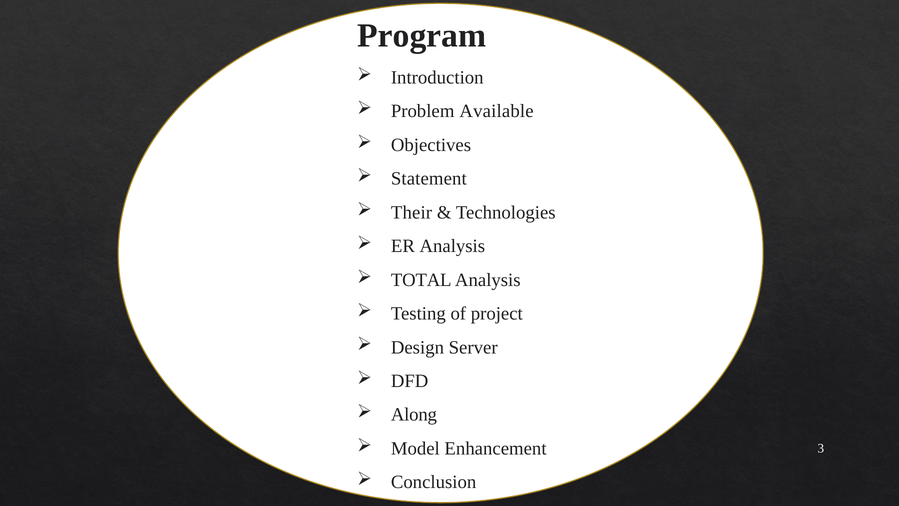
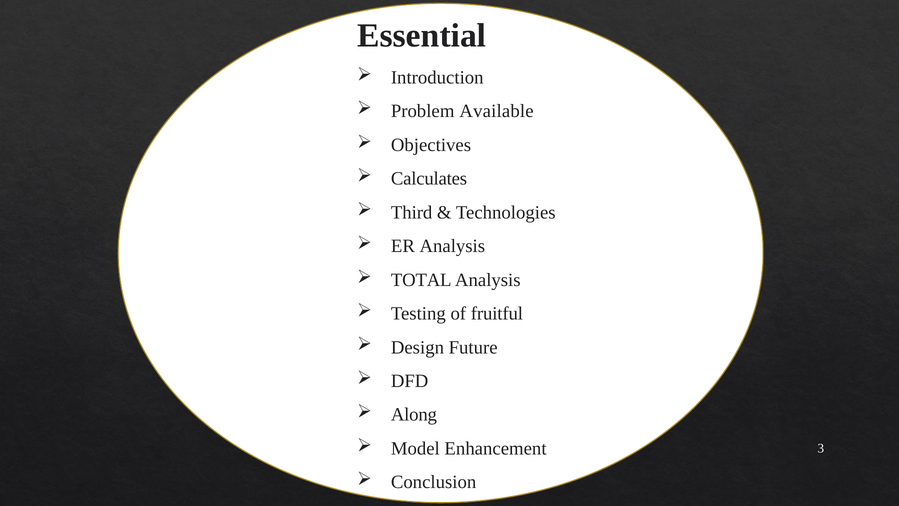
Program: Program -> Essential
Statement: Statement -> Calculates
Their: Their -> Third
project: project -> fruitful
Server: Server -> Future
